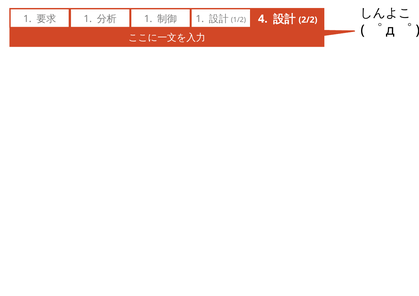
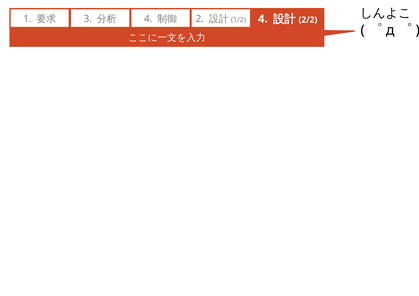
1 at (88, 19): 1 -> 3
1 at (148, 19): 1 -> 4
1 at (200, 19): 1 -> 2
